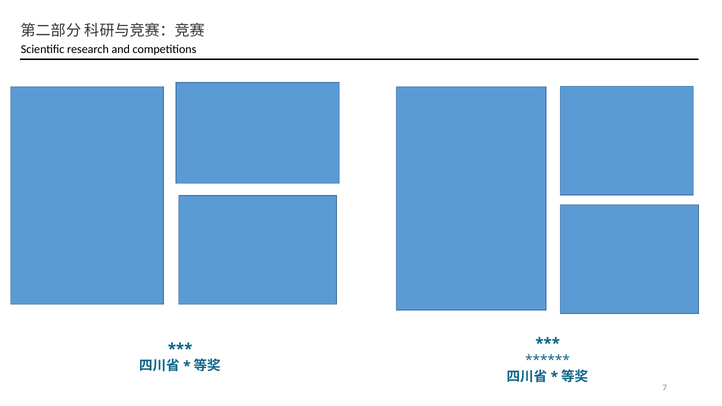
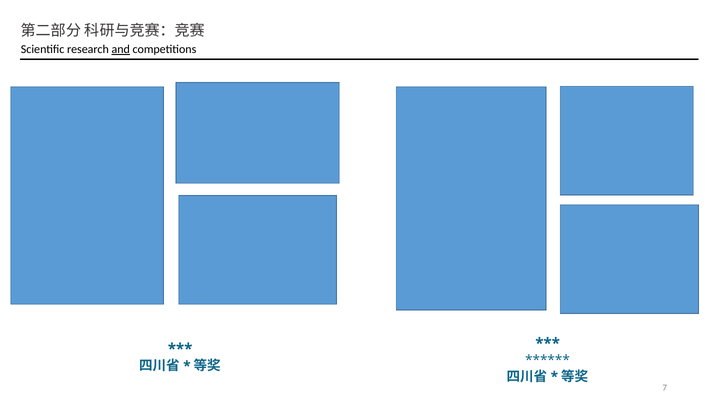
and underline: none -> present
